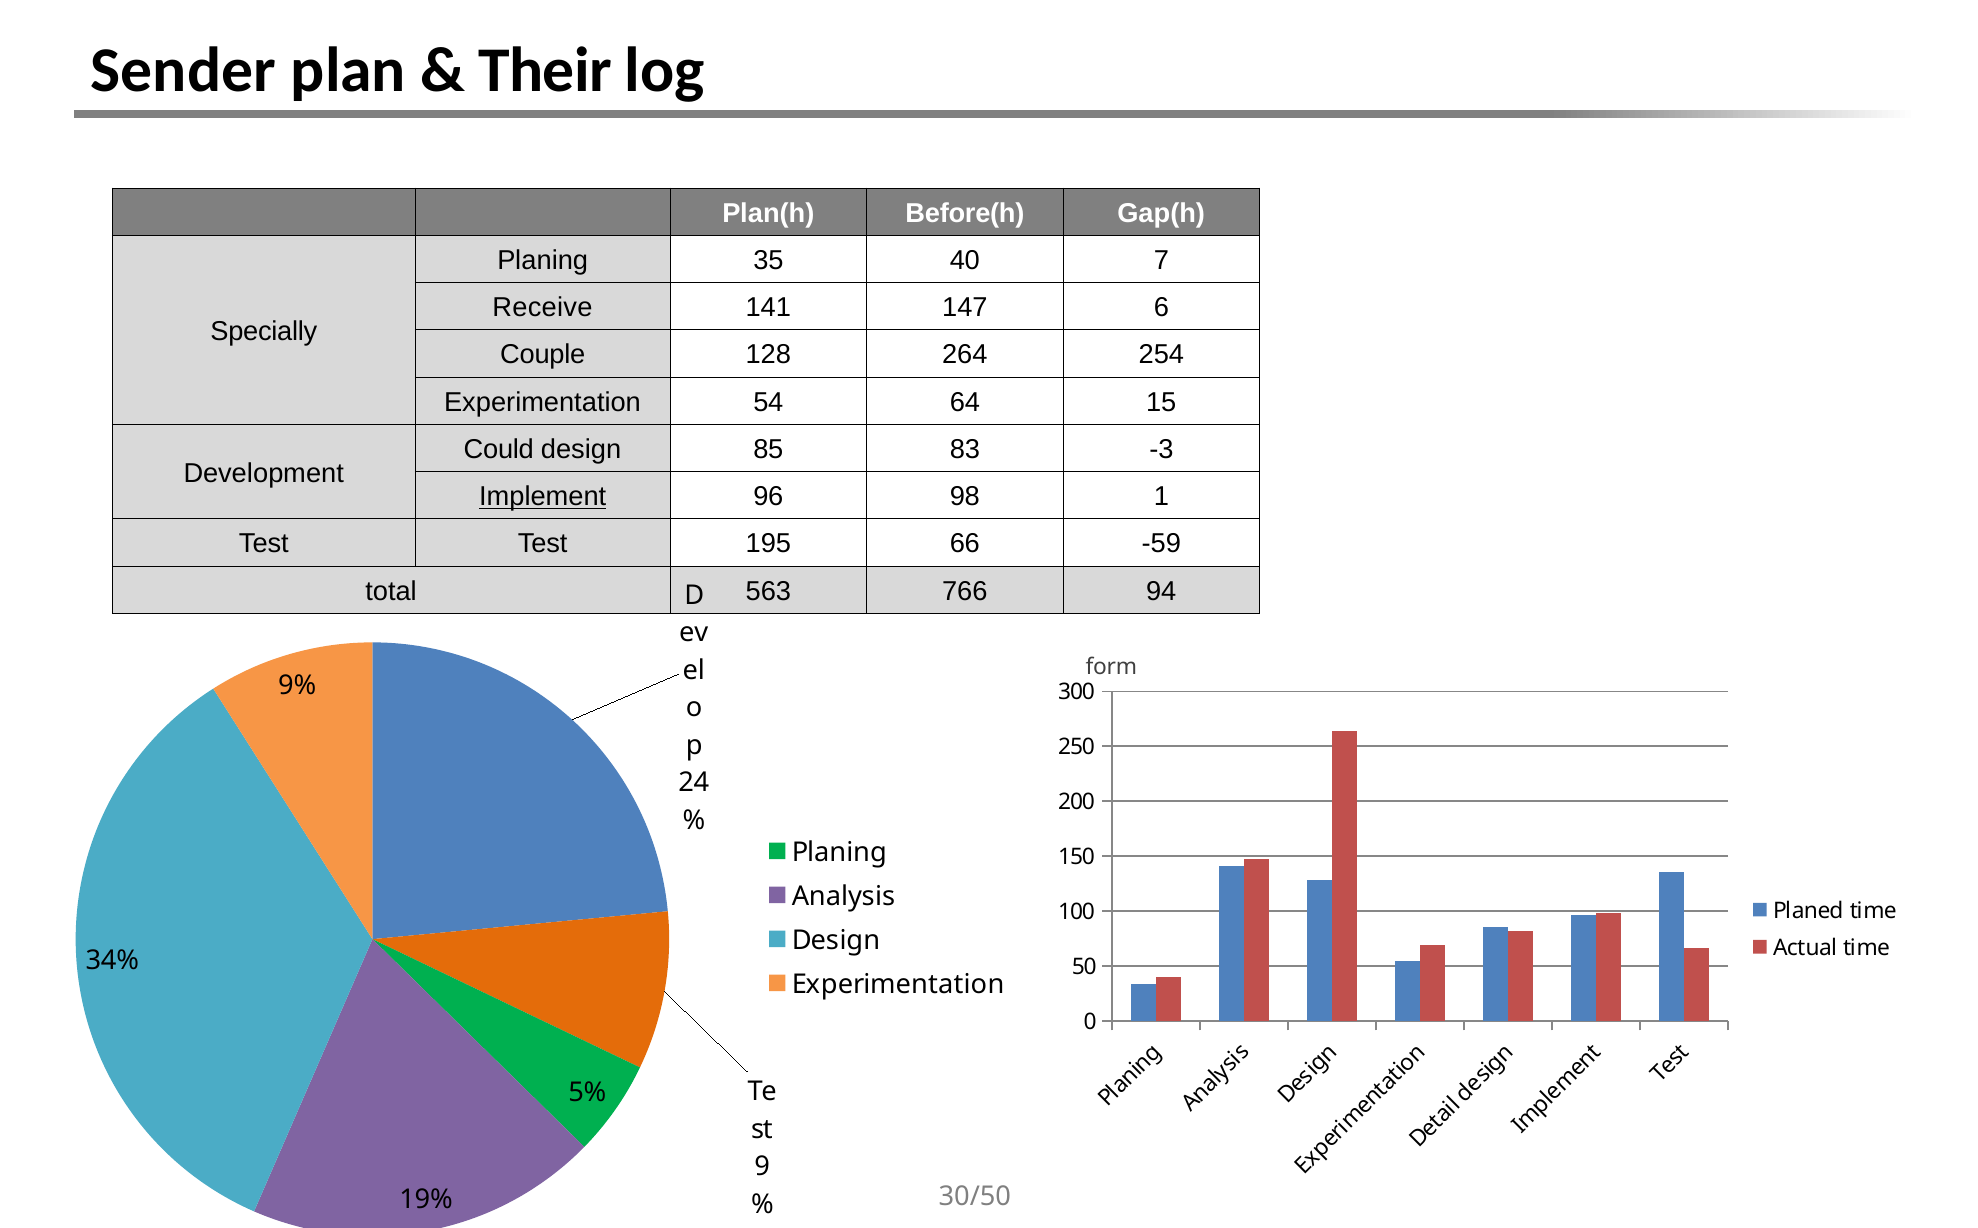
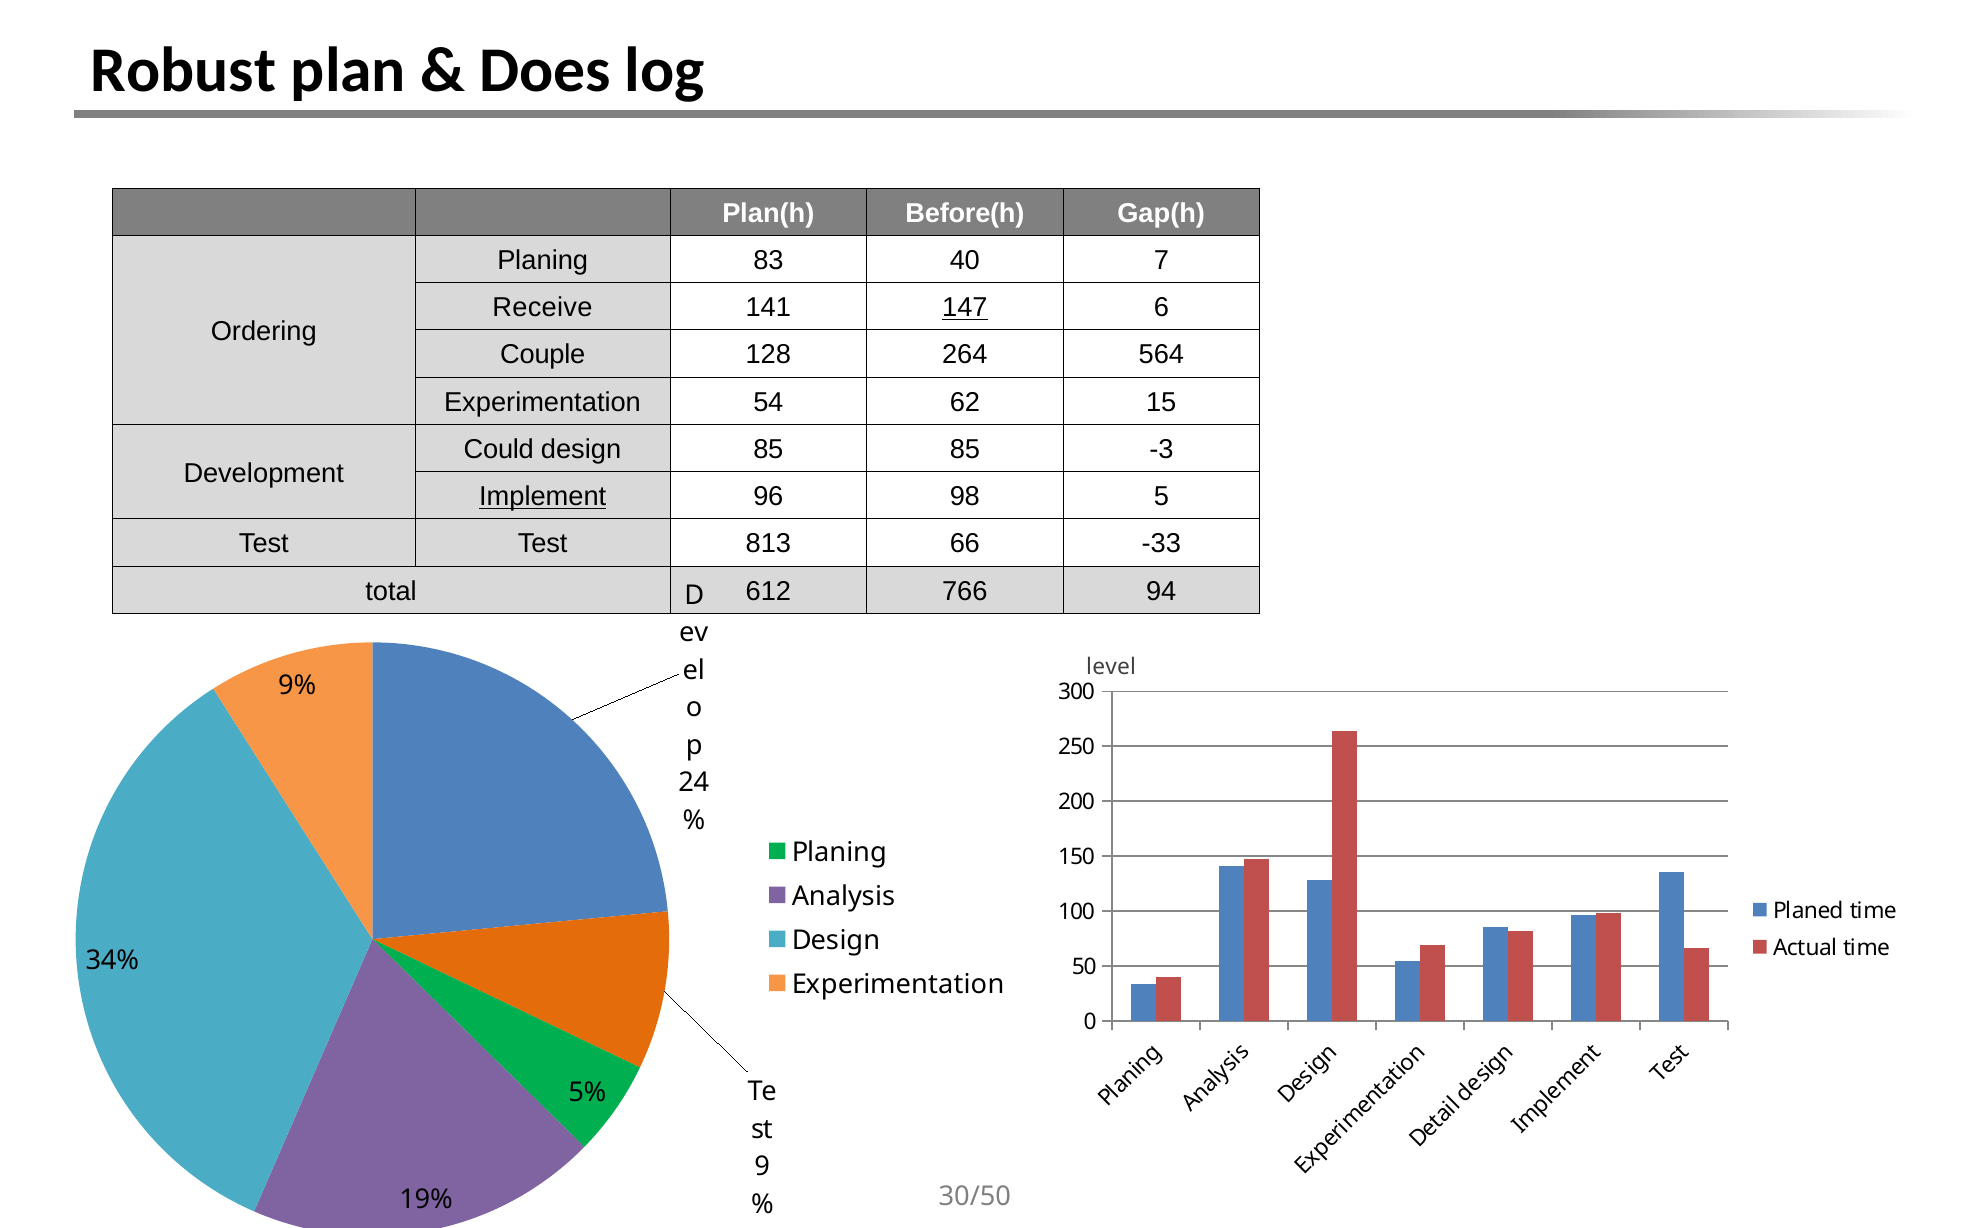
Sender: Sender -> Robust
Their: Their -> Does
35: 35 -> 83
147 underline: none -> present
Specially: Specially -> Ordering
254: 254 -> 564
64: 64 -> 62
85 83: 83 -> 85
1: 1 -> 5
195: 195 -> 813
-59: -59 -> -33
563: 563 -> 612
form: form -> level
